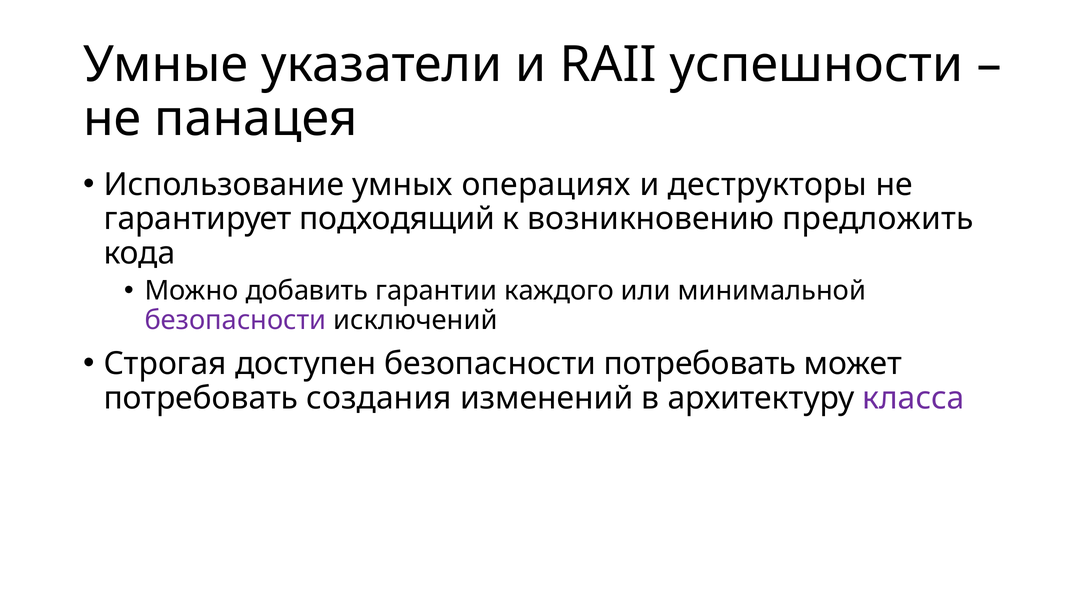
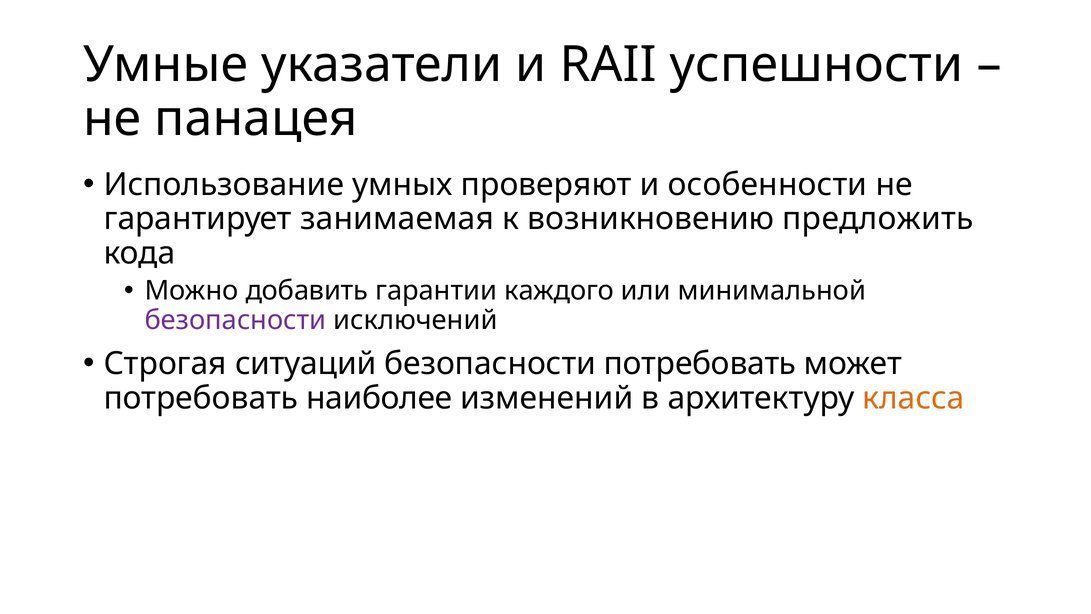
операциях: операциях -> проверяют
деструкторы: деструкторы -> особенности
подходящий: подходящий -> занимаемая
доступен: доступен -> ситуаций
создания: создания -> наиболее
класса colour: purple -> orange
